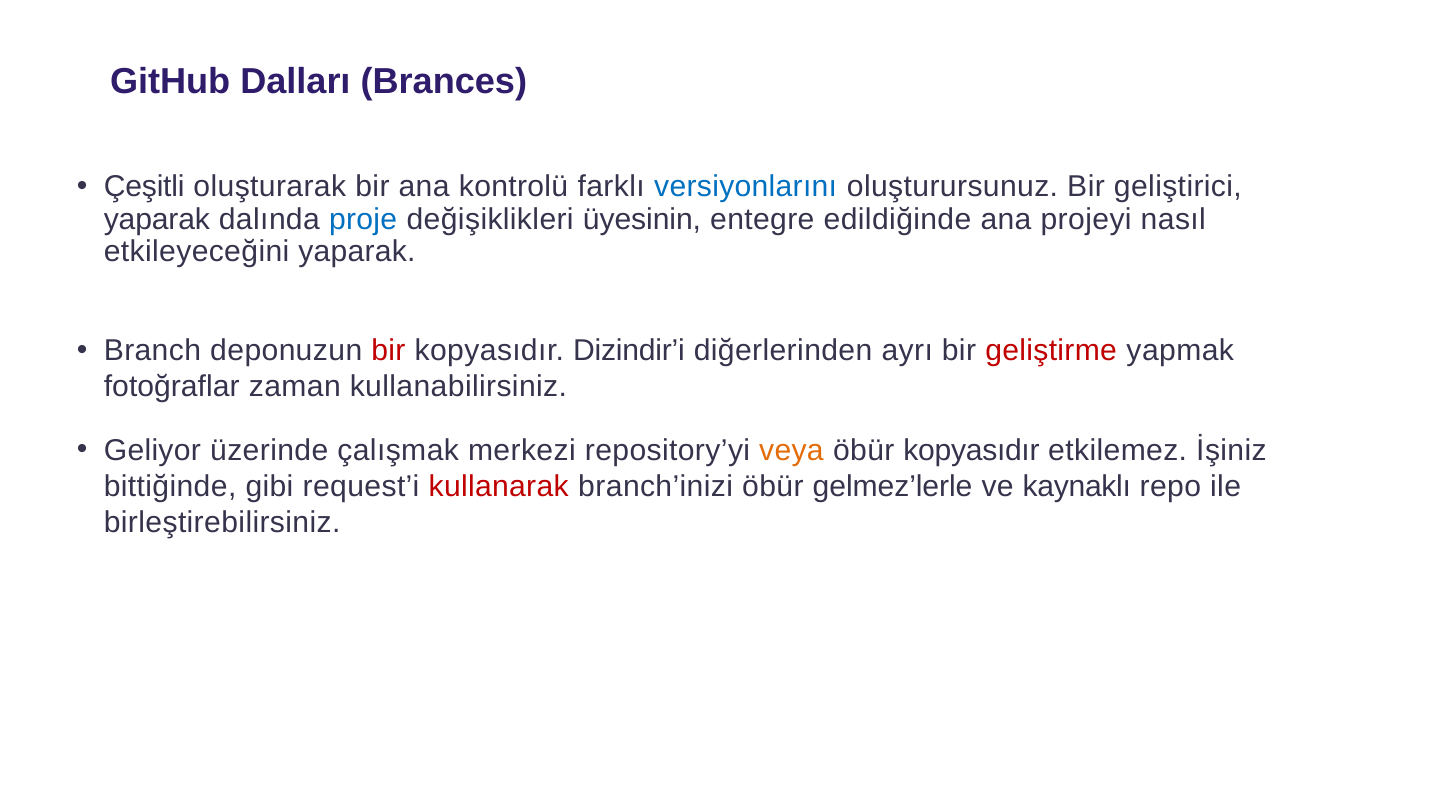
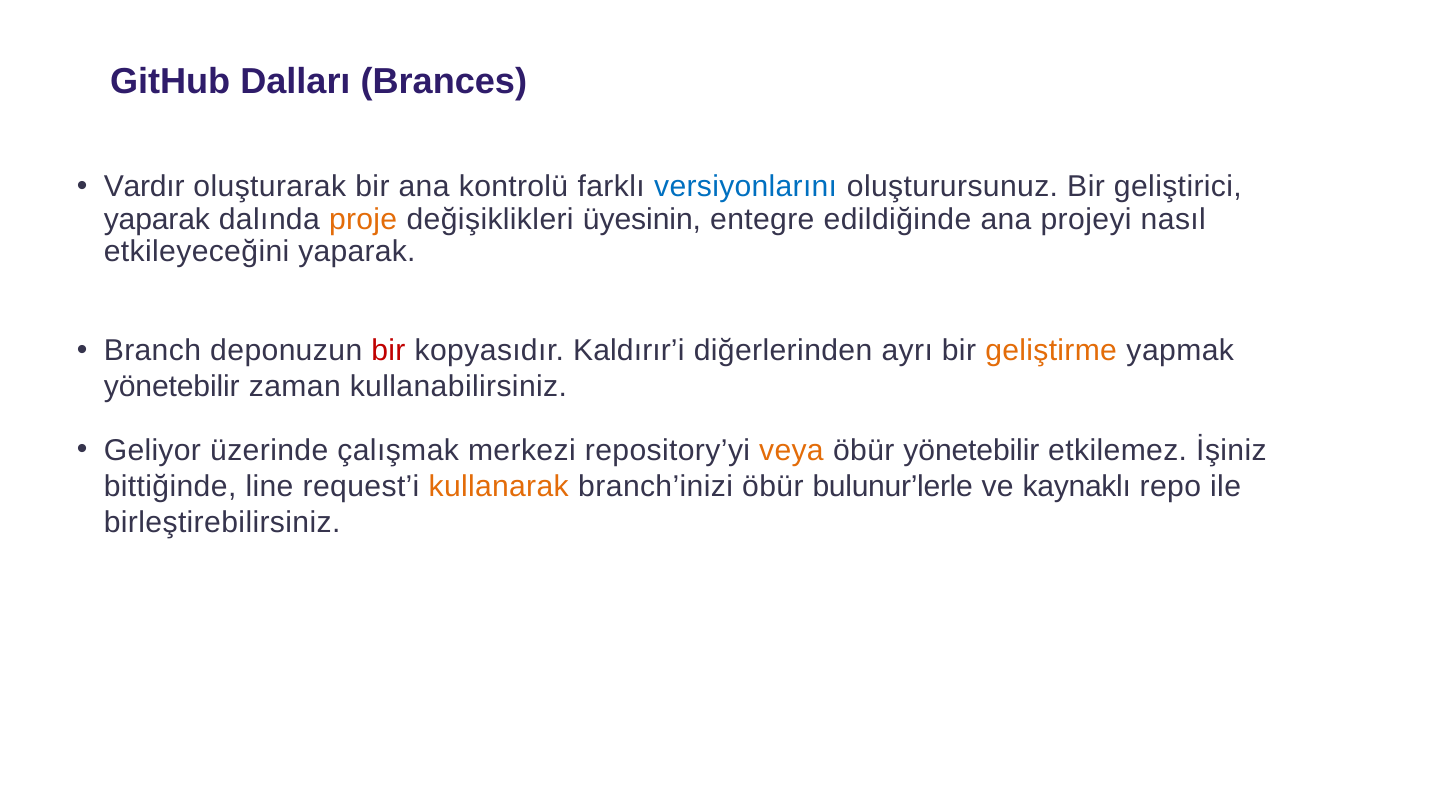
Çeşitli: Çeşitli -> Vardır
proje colour: blue -> orange
Dizindir’i: Dizindir’i -> Kaldırır’i
geliştirme colour: red -> orange
fotoğraflar at (172, 387): fotoğraflar -> yönetebilir
öbür kopyasıdır: kopyasıdır -> yönetebilir
gibi: gibi -> line
kullanarak colour: red -> orange
gelmez’lerle: gelmez’lerle -> bulunur’lerle
